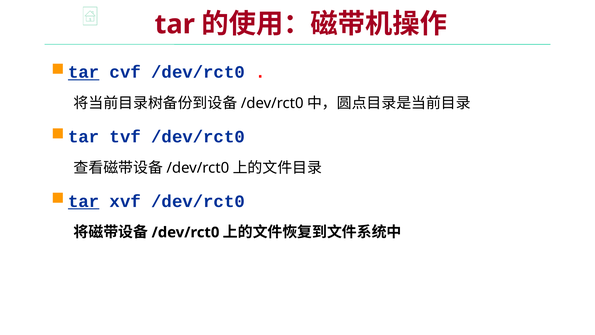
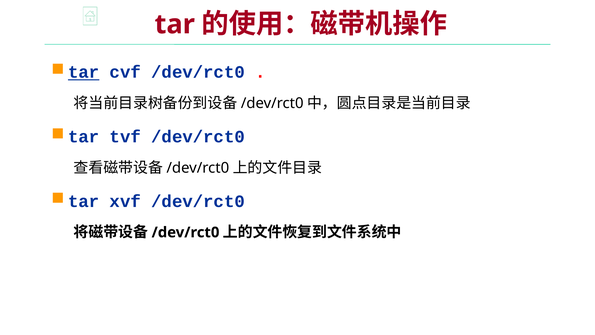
tar at (84, 201) underline: present -> none
